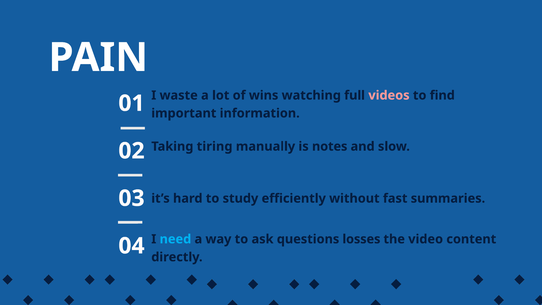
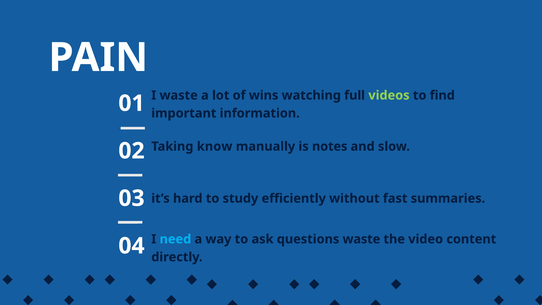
videos colour: pink -> light green
tiring: tiring -> know
questions losses: losses -> waste
